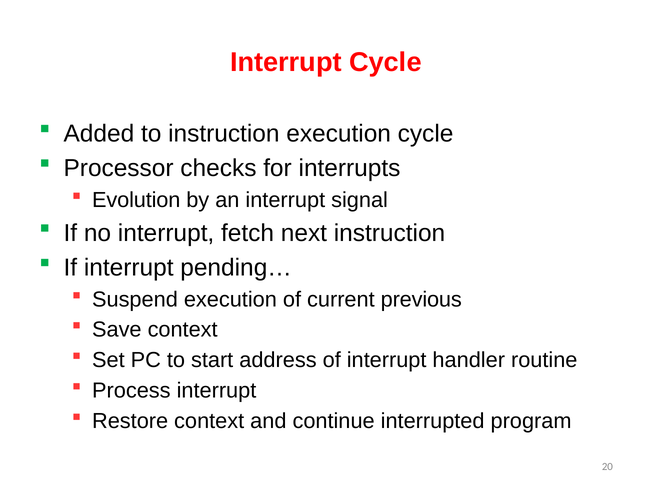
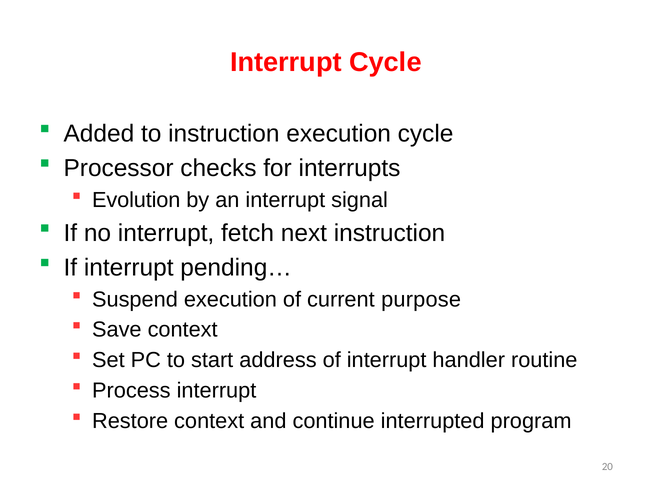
previous: previous -> purpose
